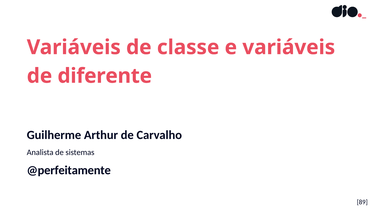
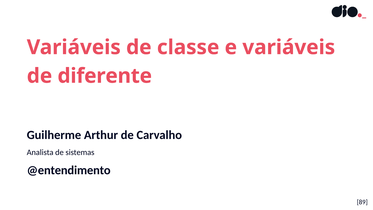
@perfeitamente: @perfeitamente -> @entendimento
